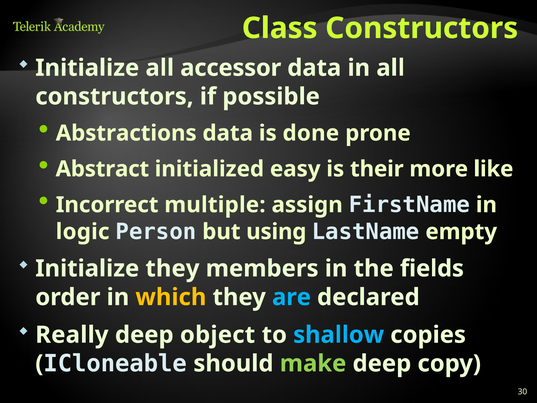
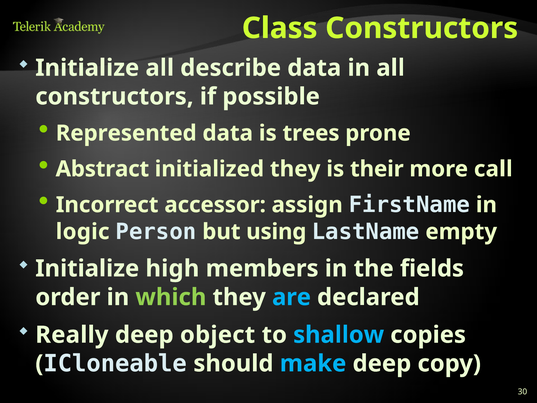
accessor: accessor -> describe
Abstractions: Abstractions -> Represented
done: done -> trees
initialized easy: easy -> they
like: like -> call
multiple: multiple -> accessor
Initialize they: they -> high
which colour: yellow -> light green
make colour: light green -> light blue
